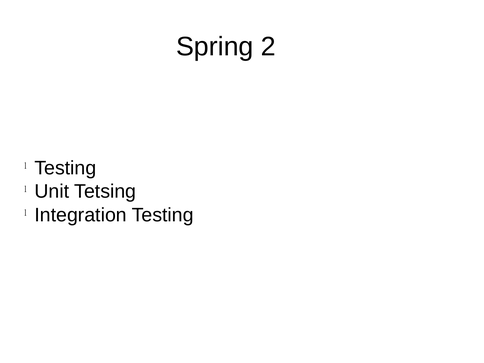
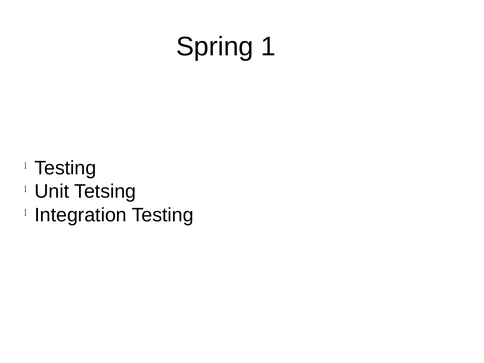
2: 2 -> 1
